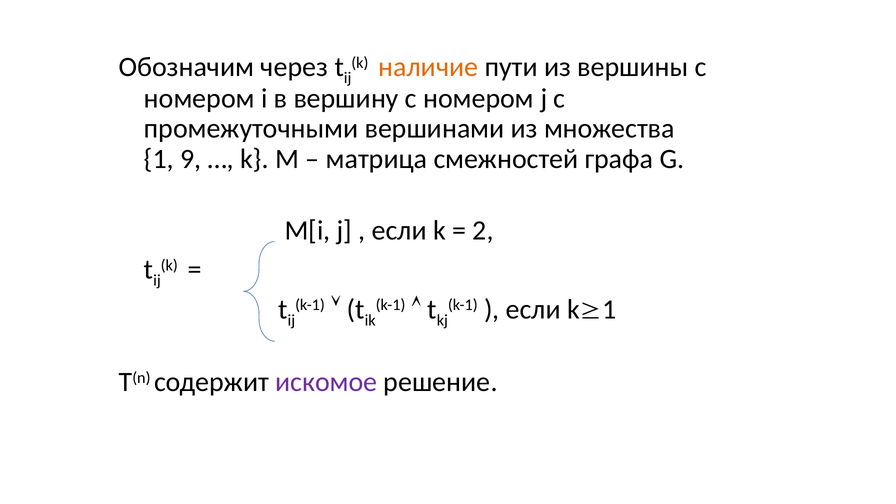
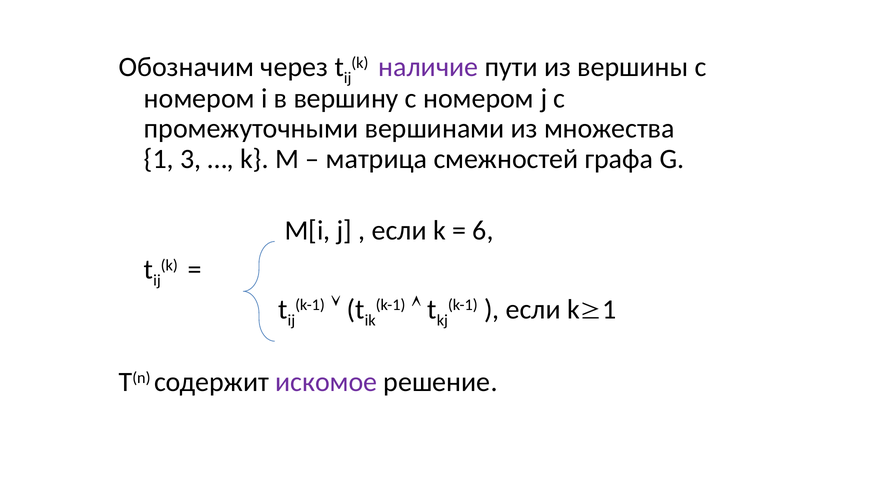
наличие colour: orange -> purple
9: 9 -> 3
2: 2 -> 6
